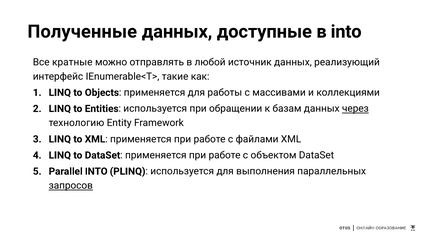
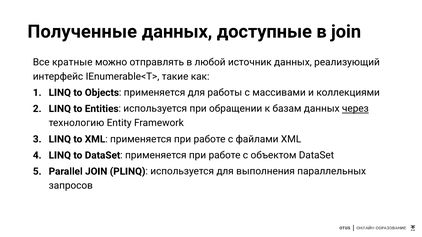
в into: into -> join
Parallel INTO: INTO -> JOIN
запросов underline: present -> none
